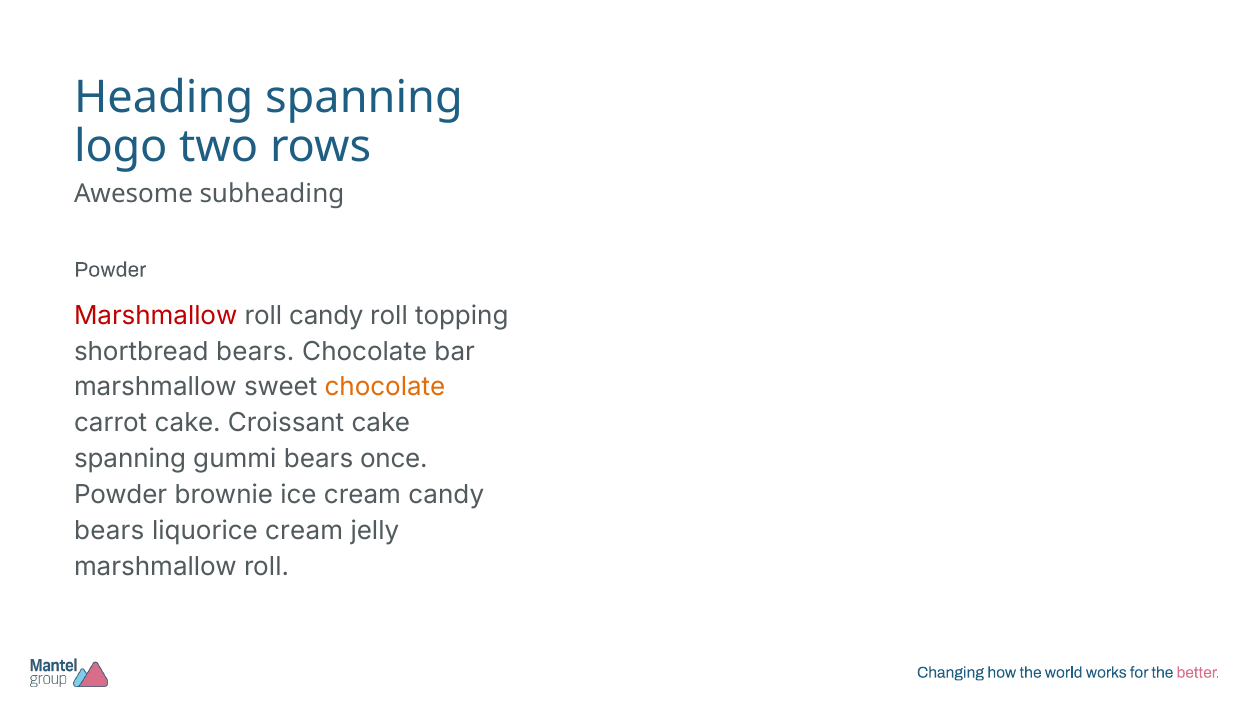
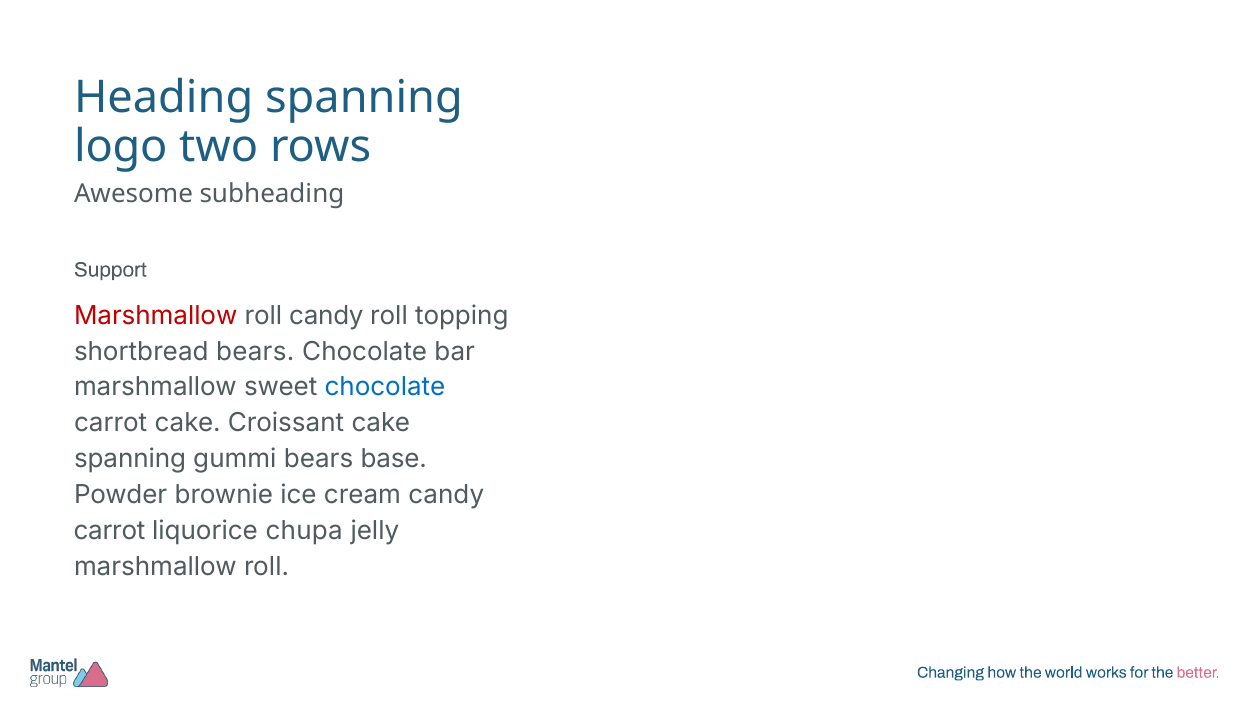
Powder at (110, 270): Powder -> Support
chocolate at (385, 387) colour: orange -> blue
once: once -> base
bears at (109, 531): bears -> carrot
liquorice cream: cream -> chupa
